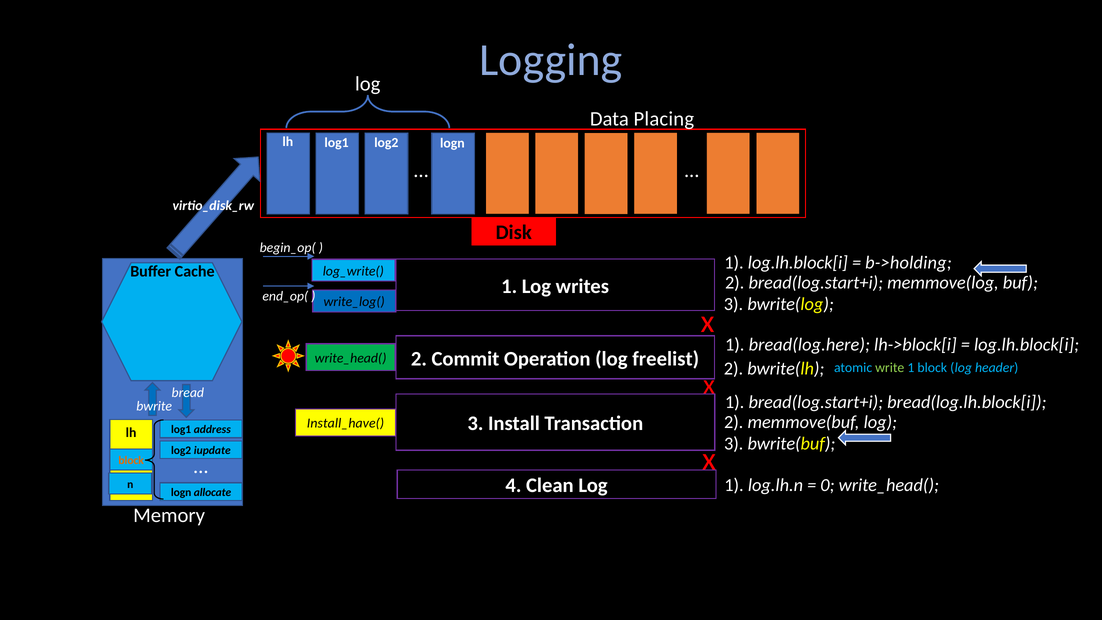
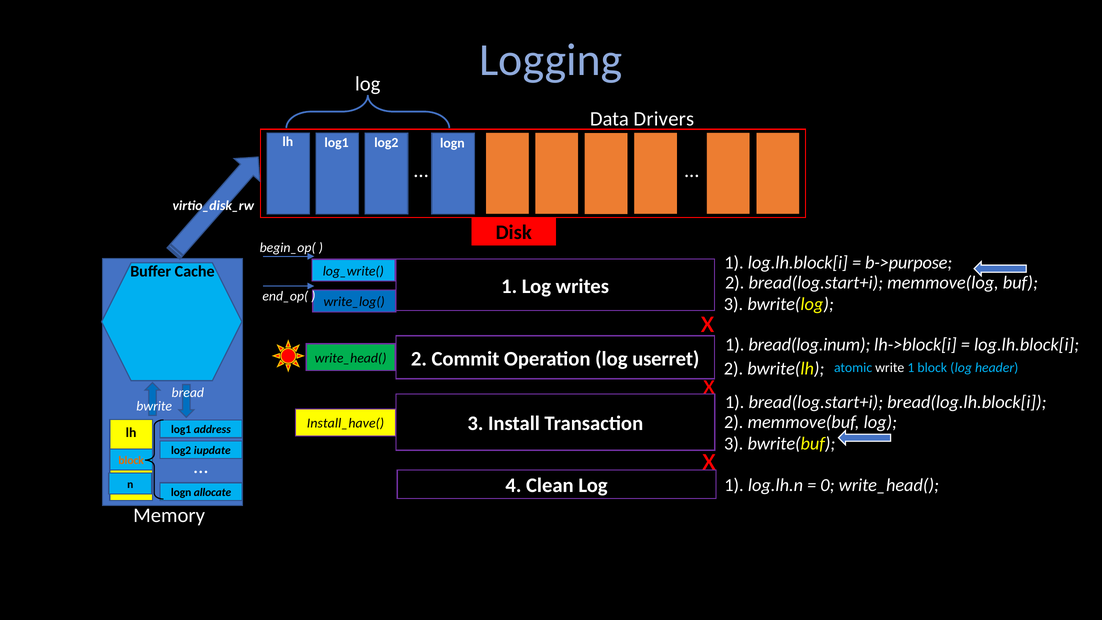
Placing: Placing -> Drivers
b->holding: b->holding -> b->purpose
bread(log.here: bread(log.here -> bread(log.inum
freelist: freelist -> userret
write colour: light green -> white
